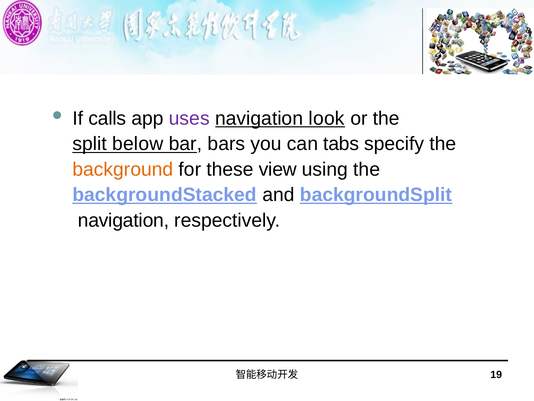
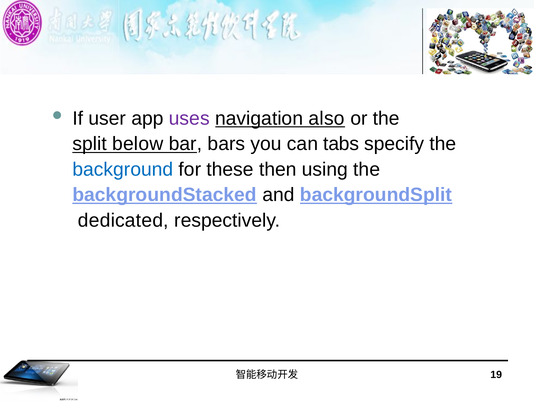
calls: calls -> user
look: look -> also
background colour: orange -> blue
view: view -> then
navigation at (123, 220): navigation -> dedicated
